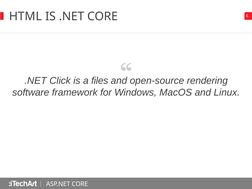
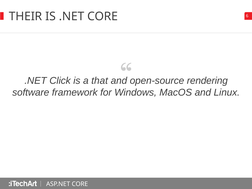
HTML: HTML -> THEIR
files: files -> that
